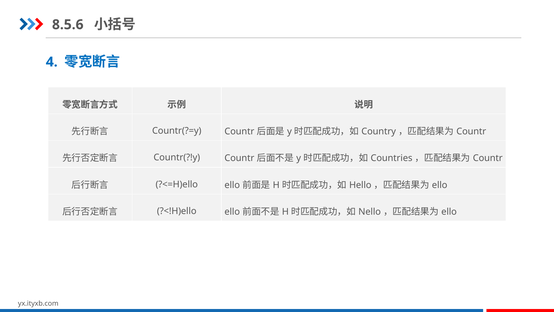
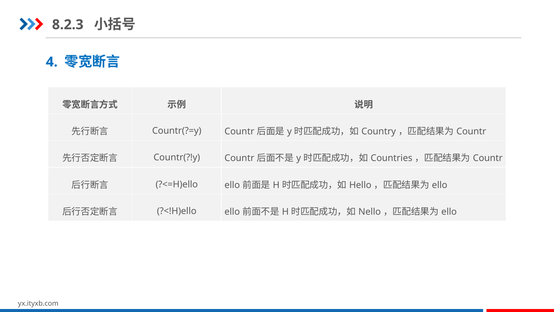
8.5.6: 8.5.6 -> 8.2.3
